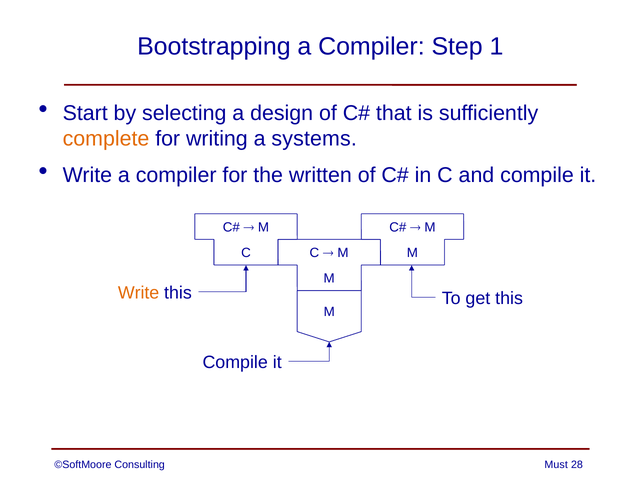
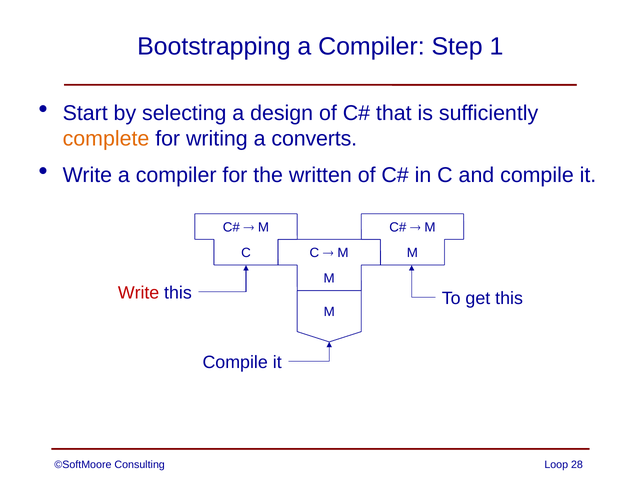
systems: systems -> converts
Write at (139, 293) colour: orange -> red
Must: Must -> Loop
